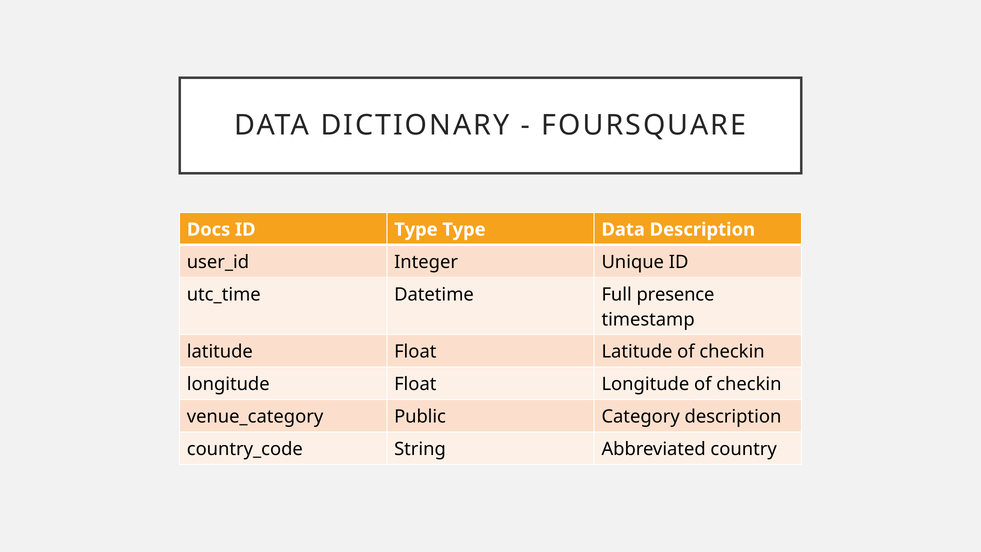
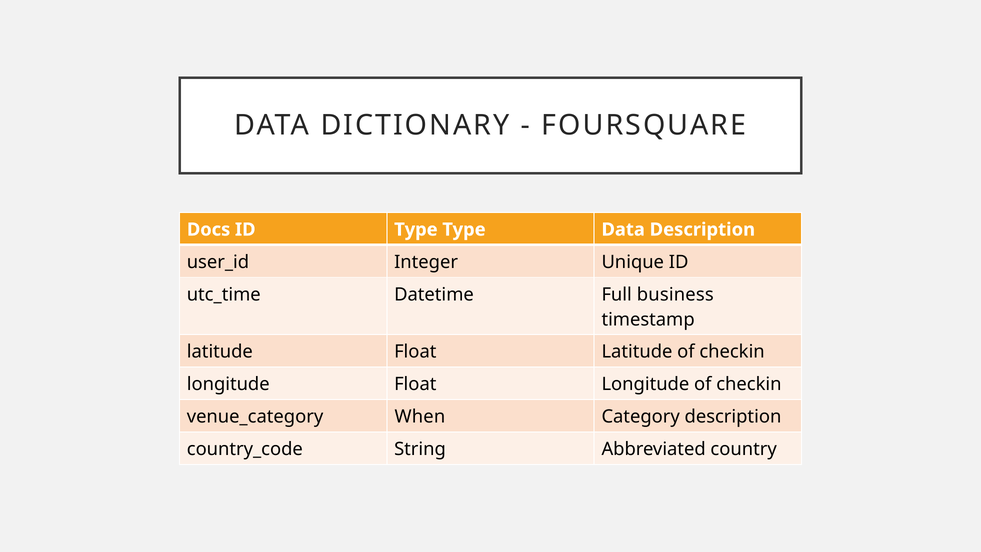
presence: presence -> business
Public: Public -> When
